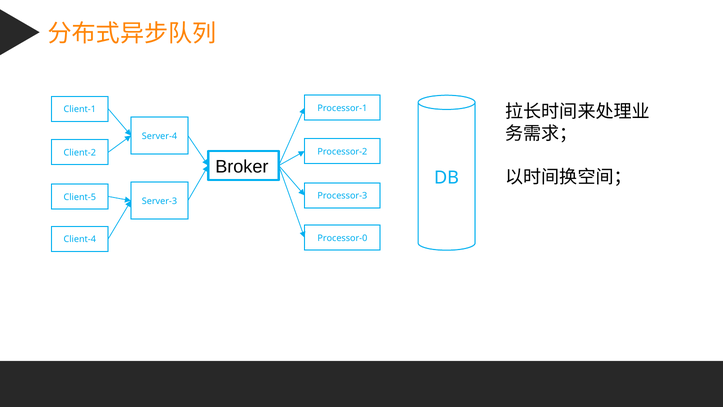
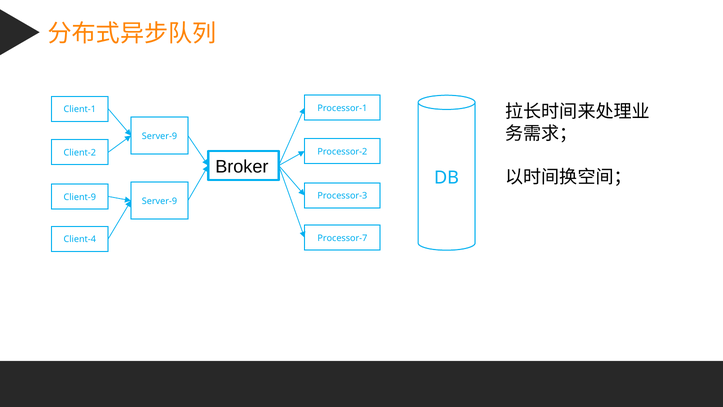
Server-4 at (159, 136): Server-4 -> Server-9
Client-5: Client-5 -> Client-9
Server-3 at (159, 201): Server-3 -> Server-9
Processor-0: Processor-0 -> Processor-7
